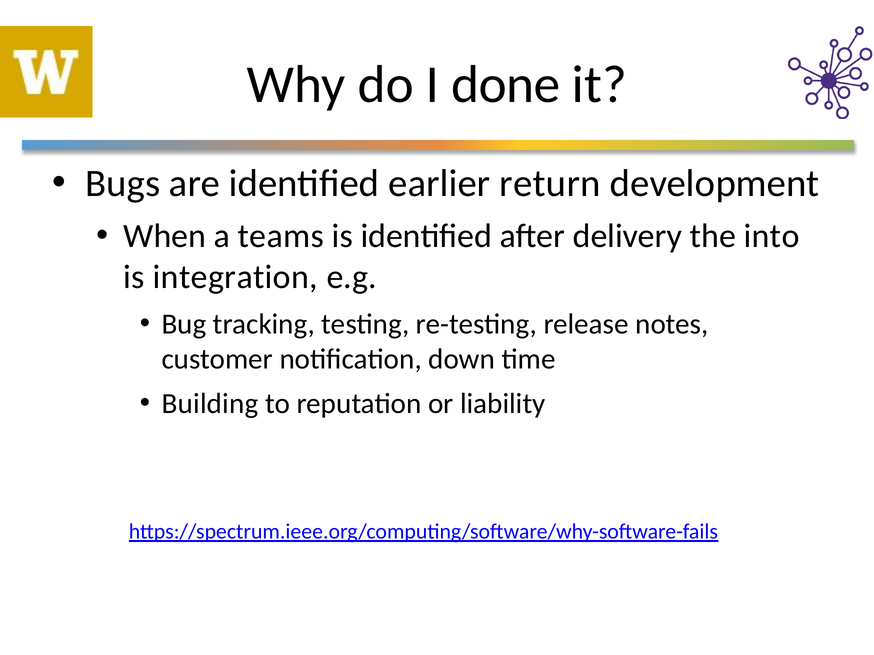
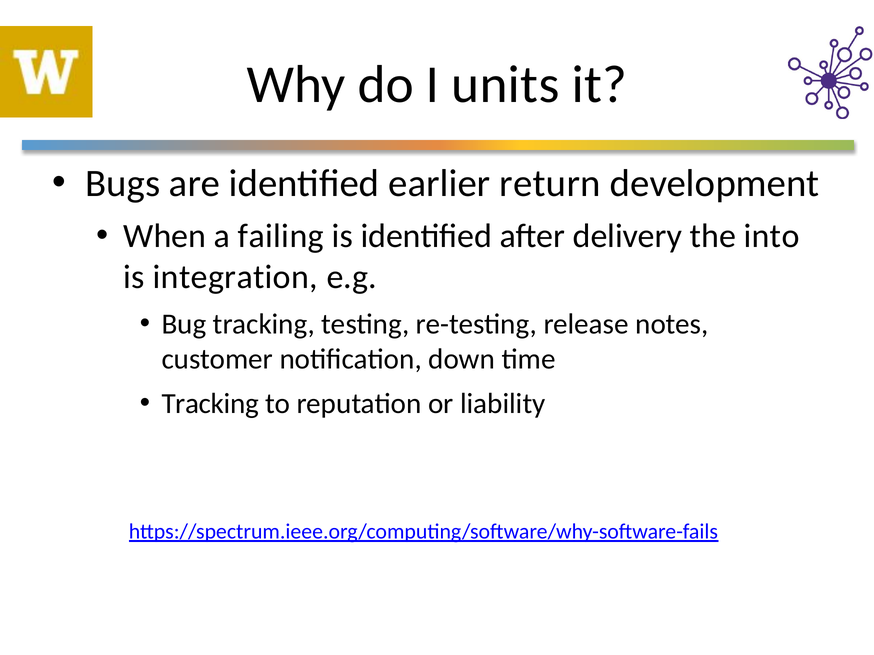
done: done -> units
teams: teams -> failing
Building at (210, 404): Building -> Tracking
